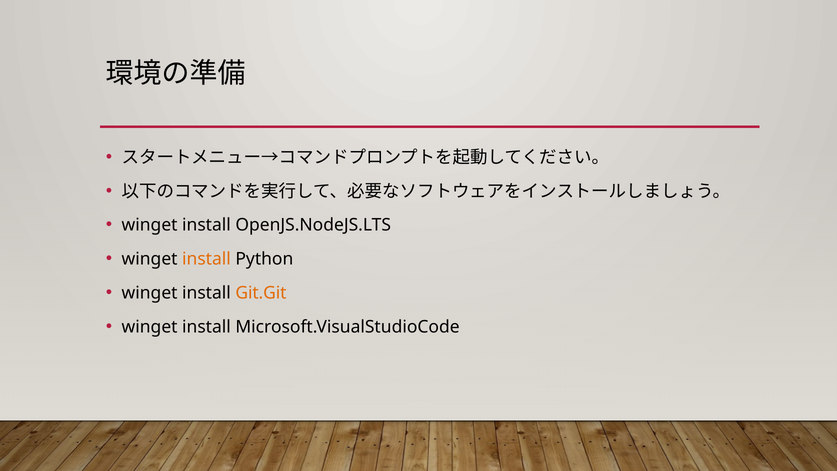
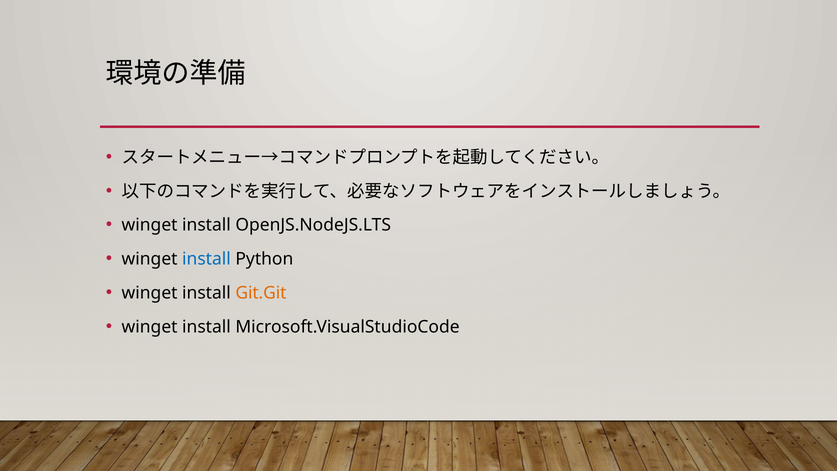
install at (206, 259) colour: orange -> blue
